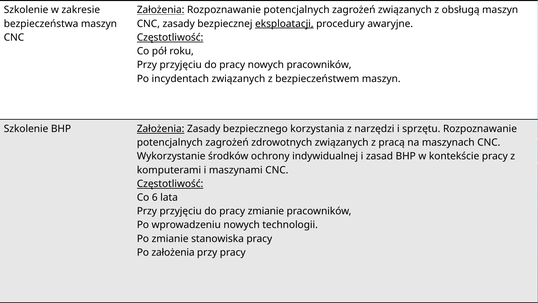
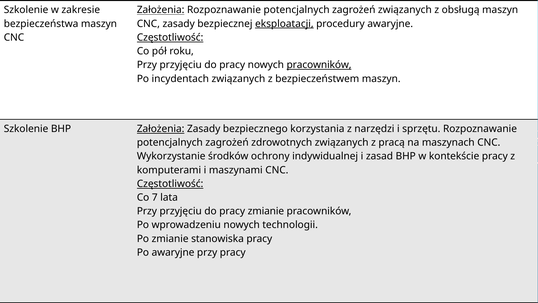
pracowników at (319, 65) underline: none -> present
6: 6 -> 7
Po założenia: założenia -> awaryjne
